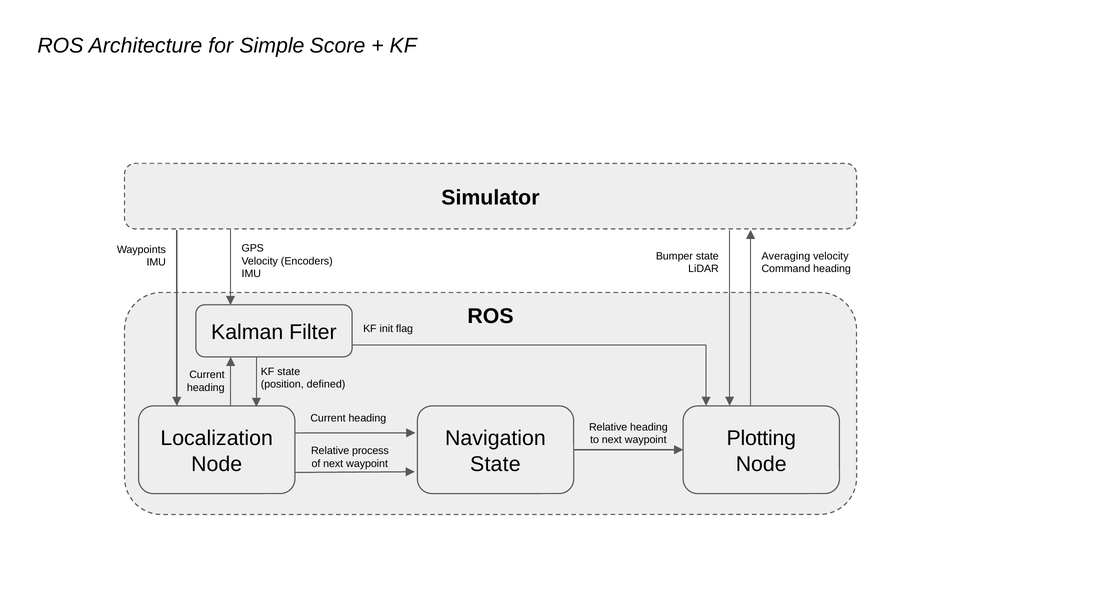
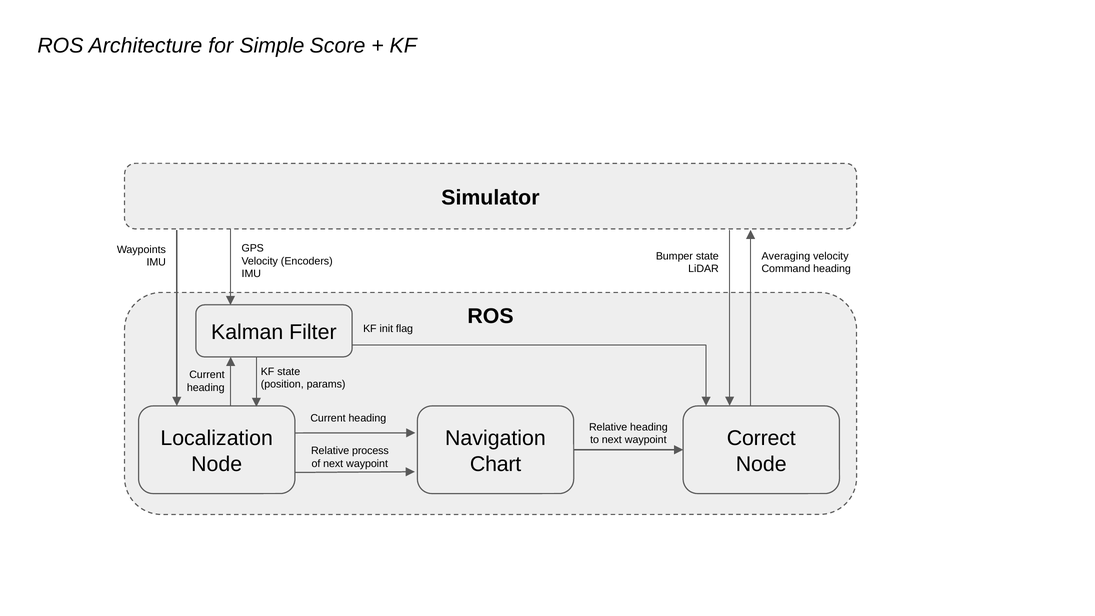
defined: defined -> params
Plotting: Plotting -> Correct
State at (495, 464): State -> Chart
